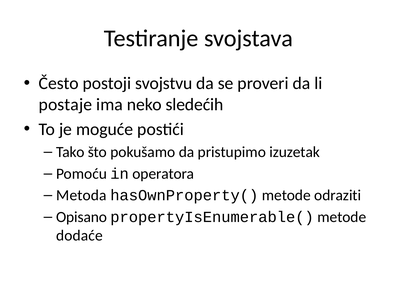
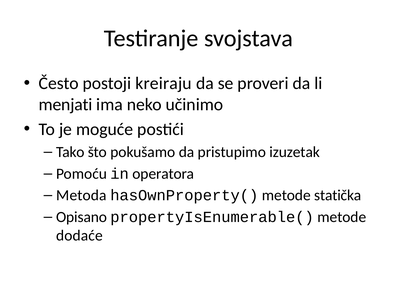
svojstvu: svojstvu -> kreiraju
postaje: postaje -> menjati
sledećih: sledećih -> učinimo
odraziti: odraziti -> statička
